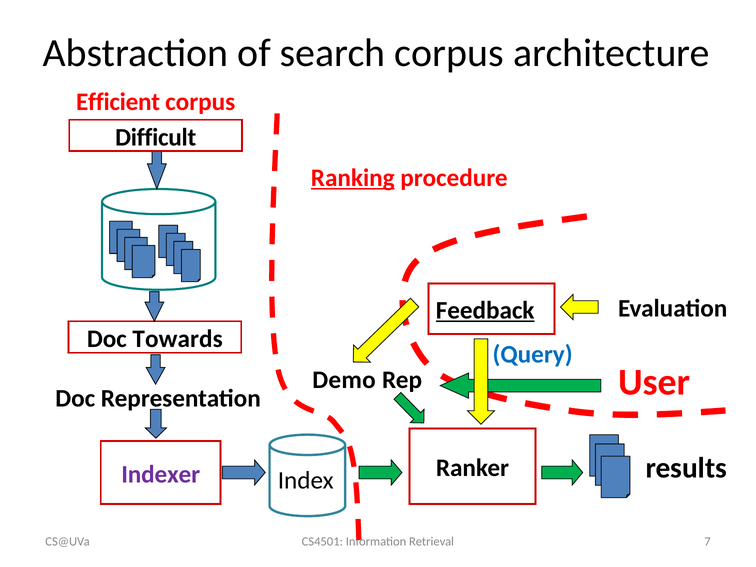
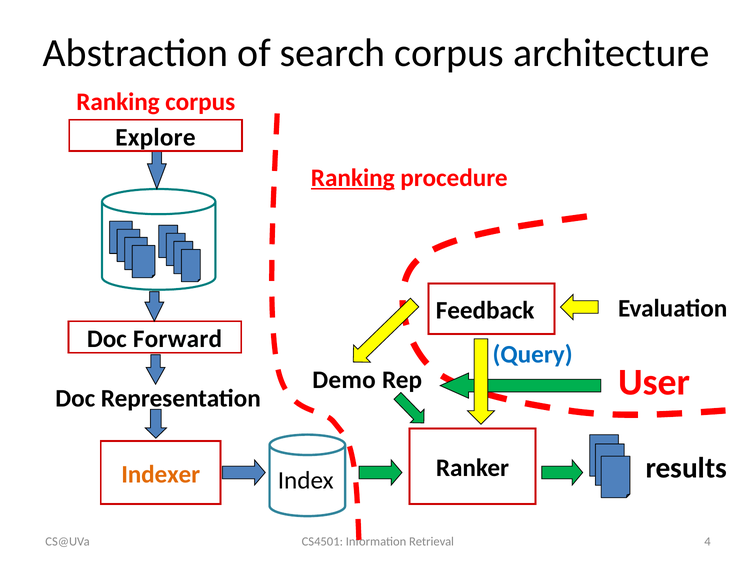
Efficient at (118, 102): Efficient -> Ranking
Difficult: Difficult -> Explore
Feedback underline: present -> none
Towards: Towards -> Forward
Indexer colour: purple -> orange
7: 7 -> 4
